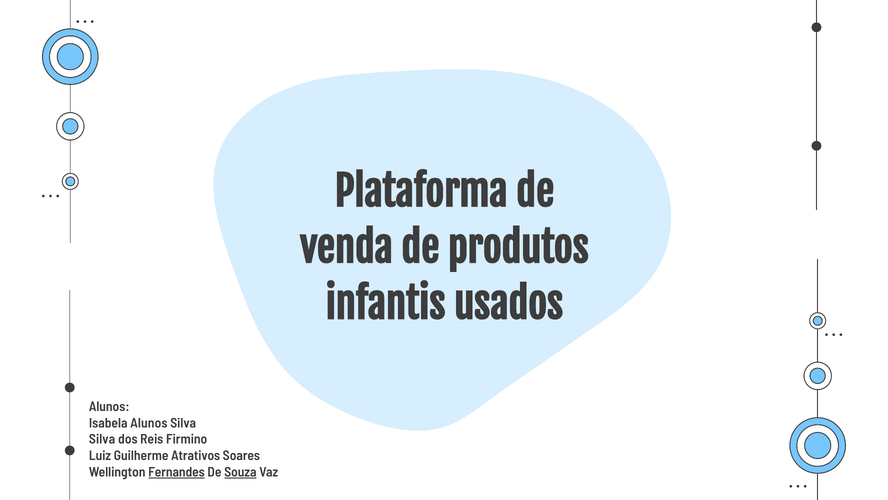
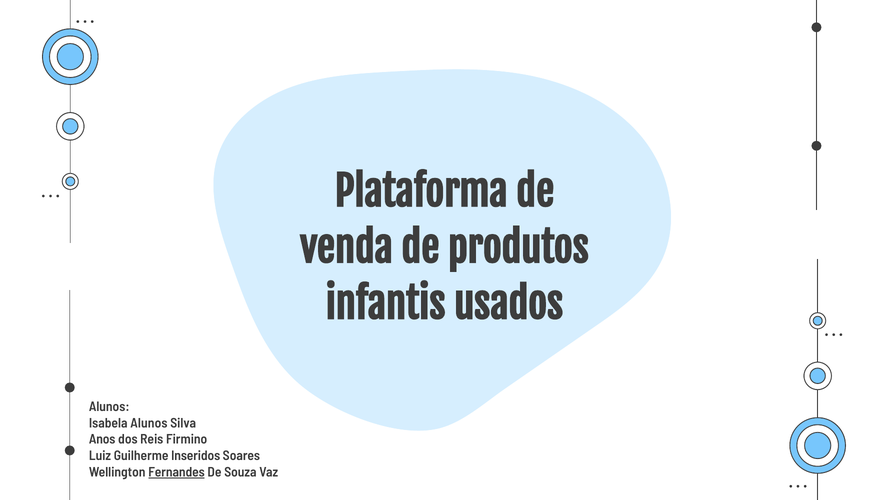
Silva at (102, 439): Silva -> Anos
Atrativos: Atrativos -> Inseridos
Souza underline: present -> none
